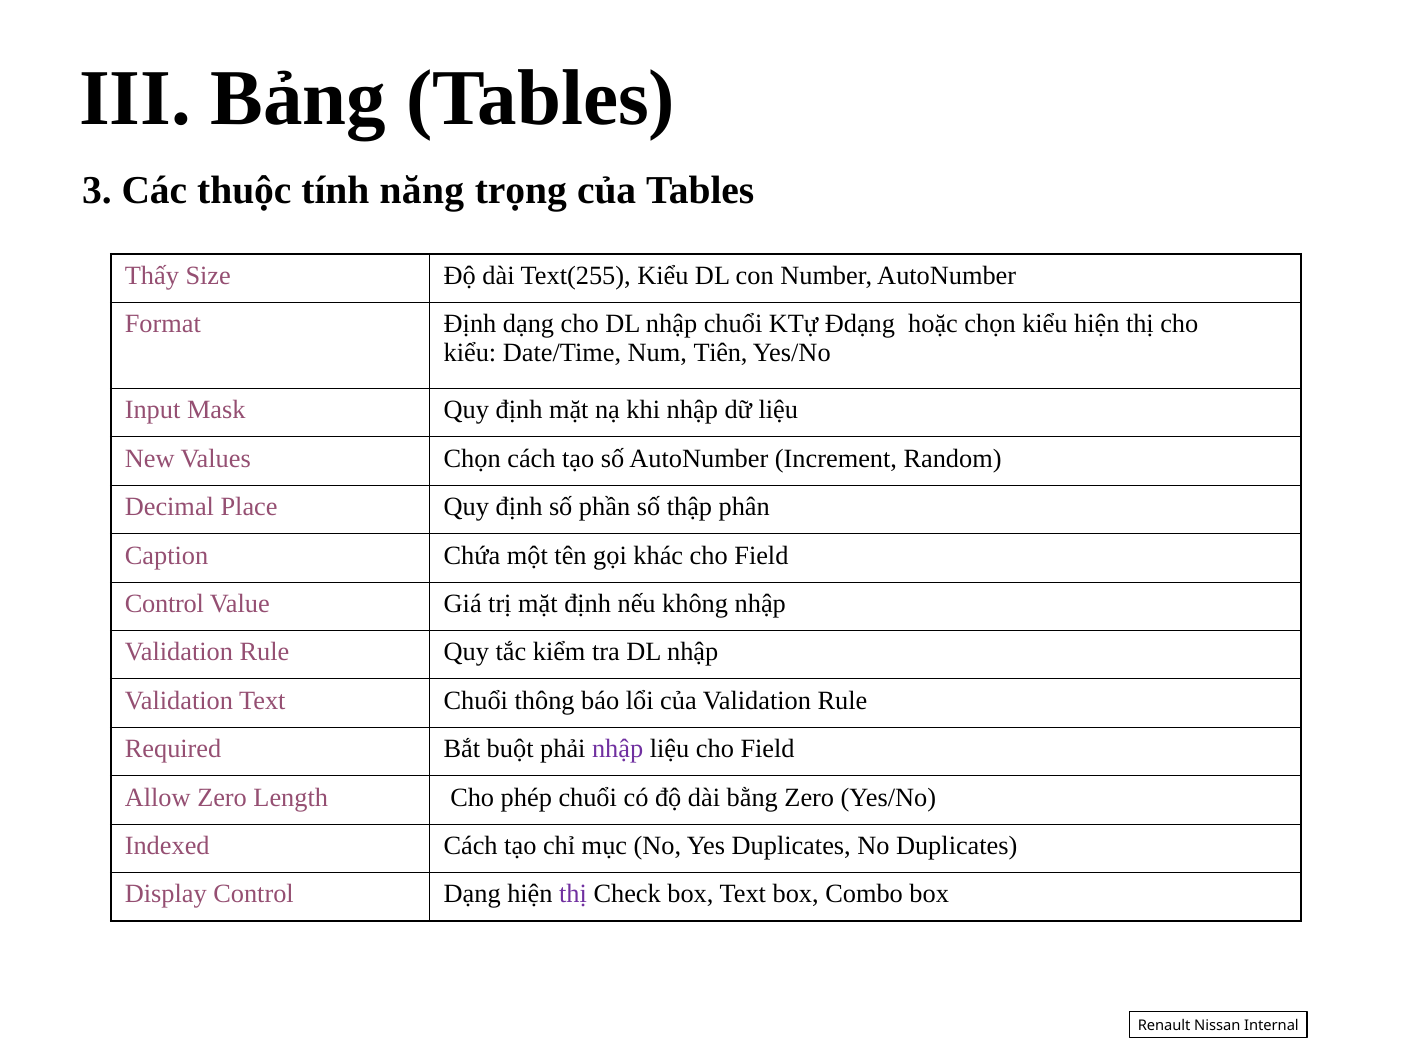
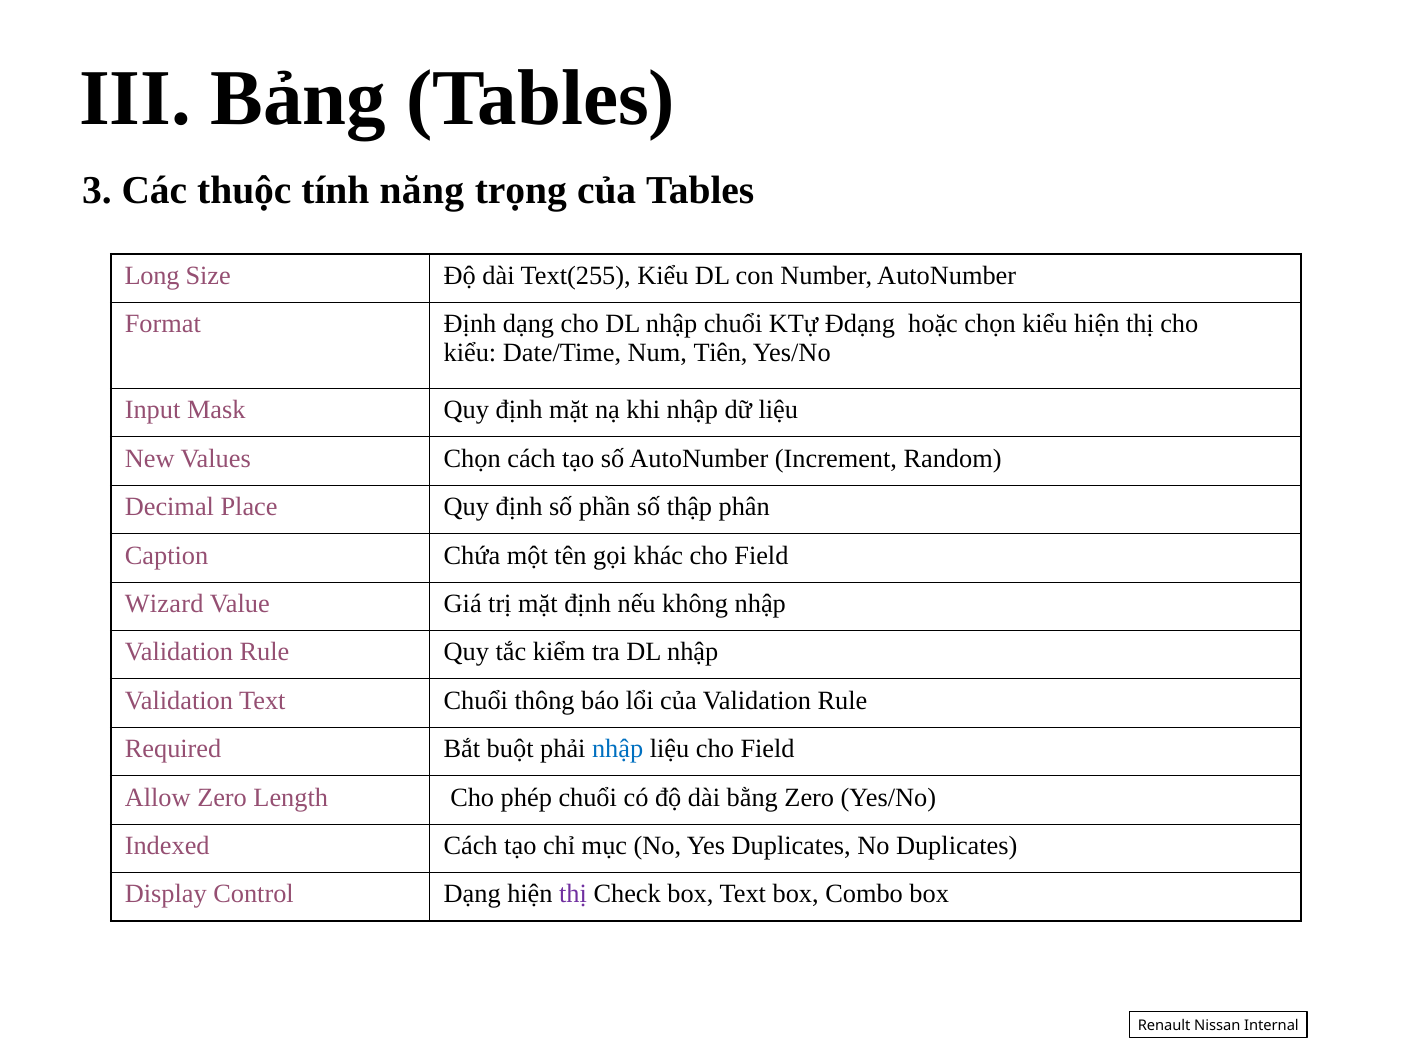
Thấy: Thấy -> Long
Control at (164, 604): Control -> Wizard
nhập at (618, 749) colour: purple -> blue
